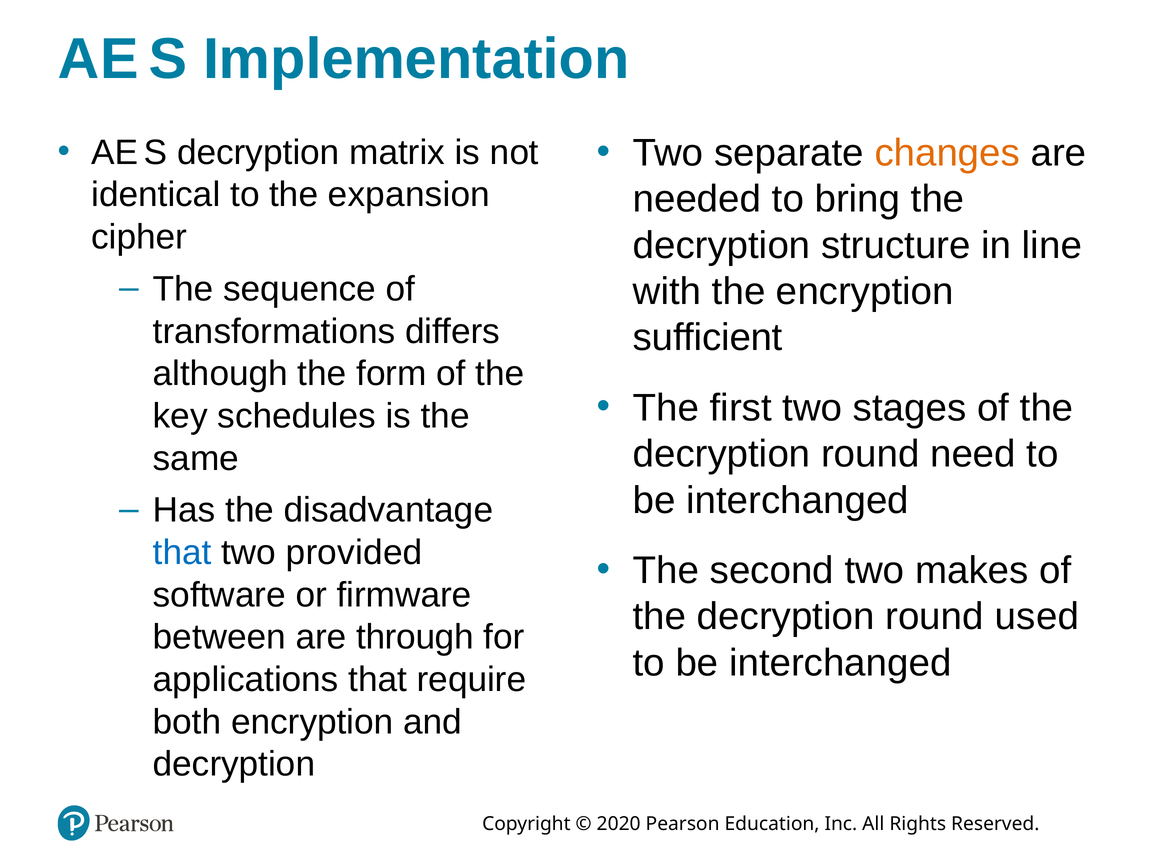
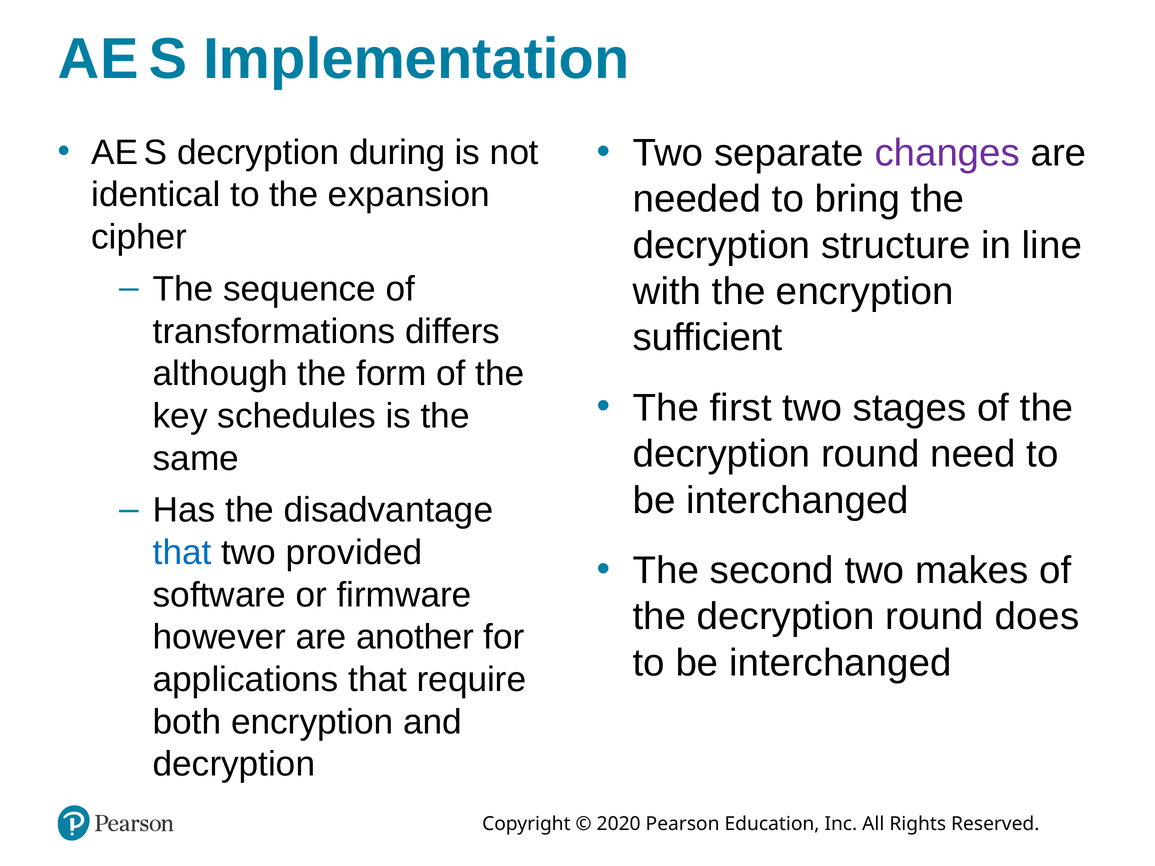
changes colour: orange -> purple
matrix: matrix -> during
used: used -> does
between: between -> however
through: through -> another
